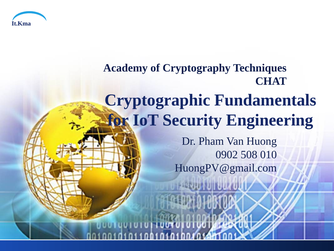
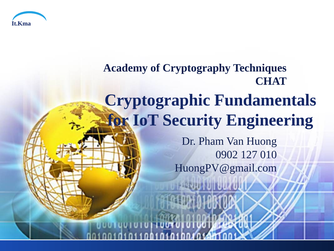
508: 508 -> 127
